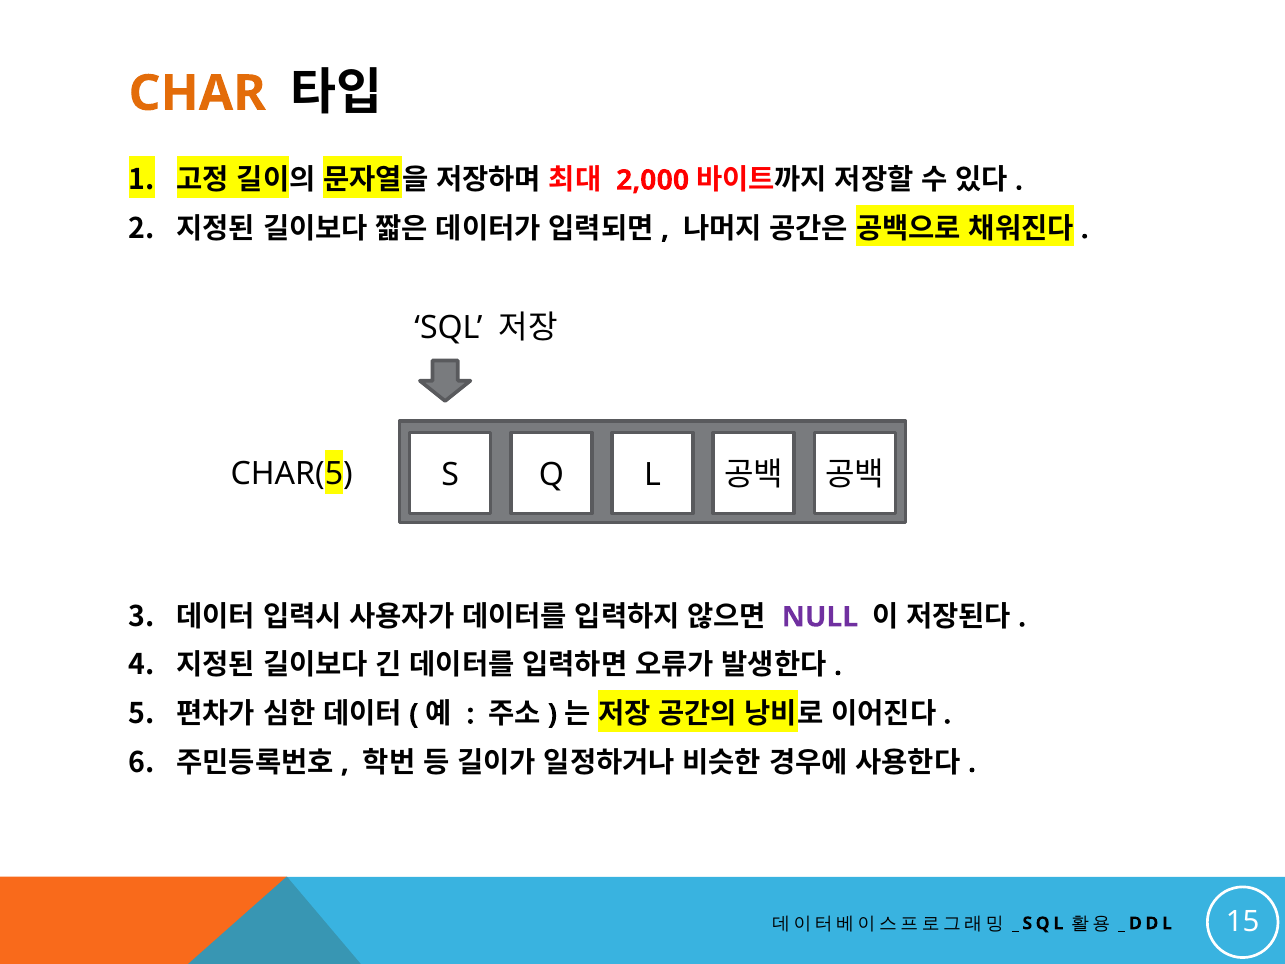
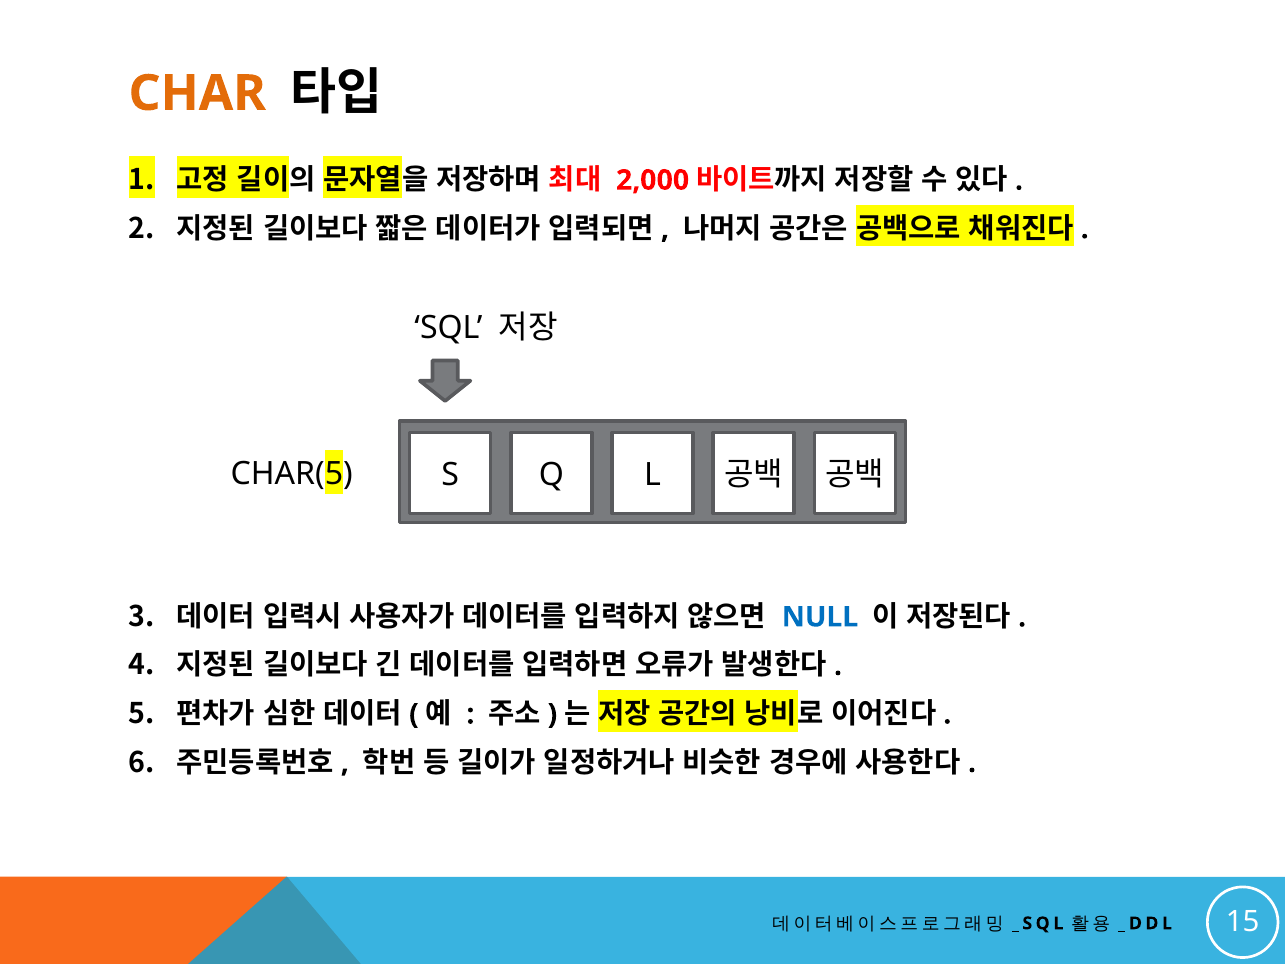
NULL colour: purple -> blue
